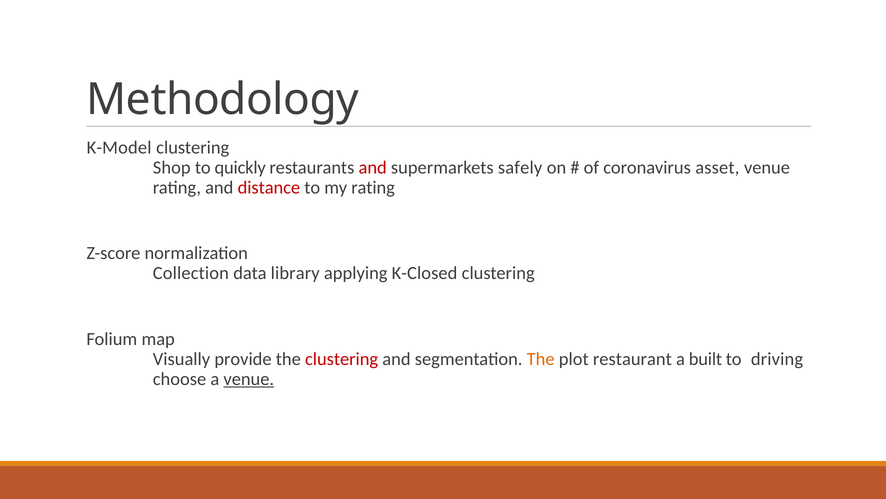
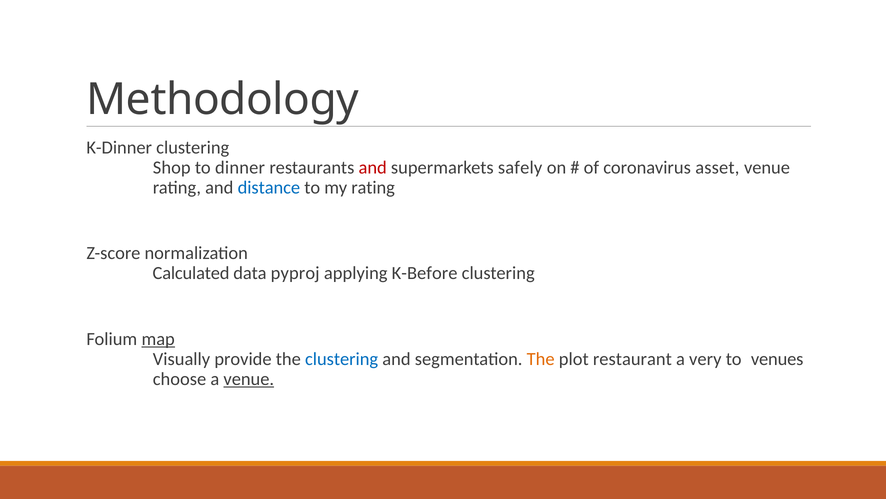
K-Model: K-Model -> K-Dinner
quickly: quickly -> dinner
distance colour: red -> blue
Collection: Collection -> Calculated
library: library -> pyproj
K-Closed: K-Closed -> K-Before
map underline: none -> present
clustering at (342, 359) colour: red -> blue
built: built -> very
driving: driving -> venues
